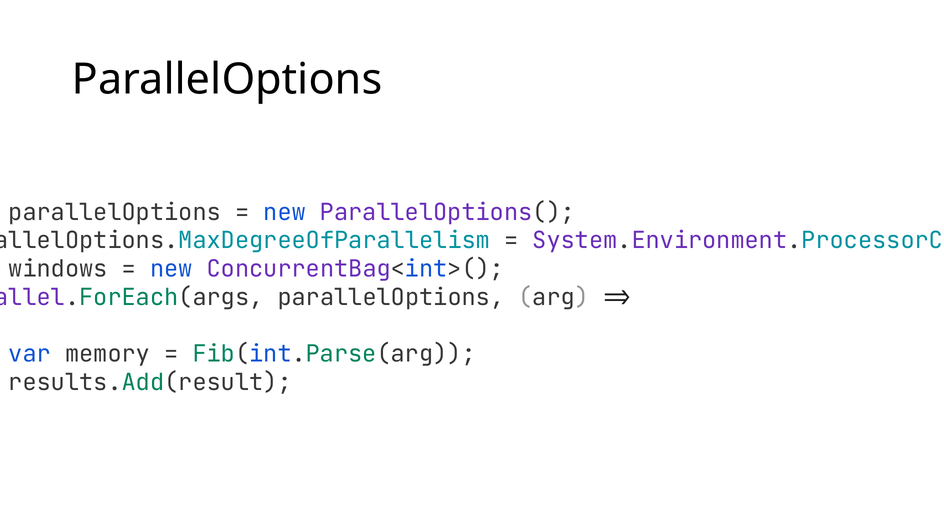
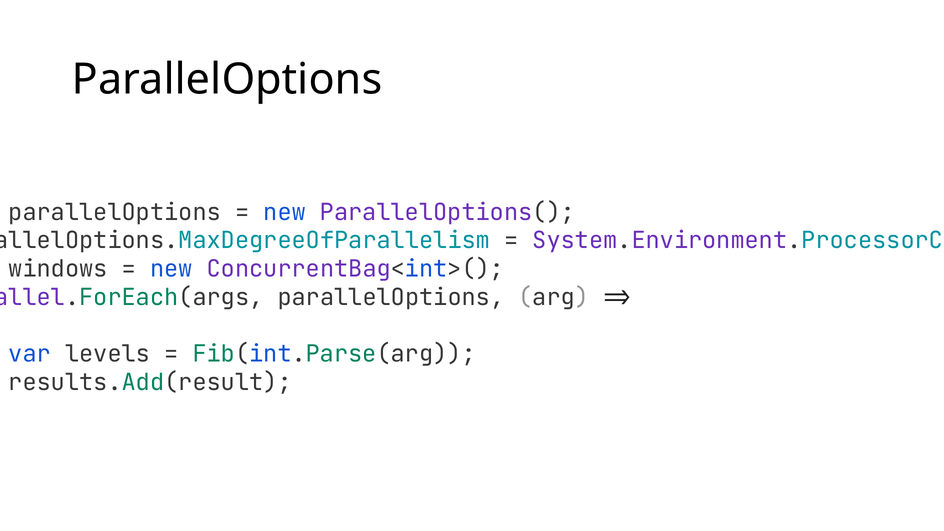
memory: memory -> levels
